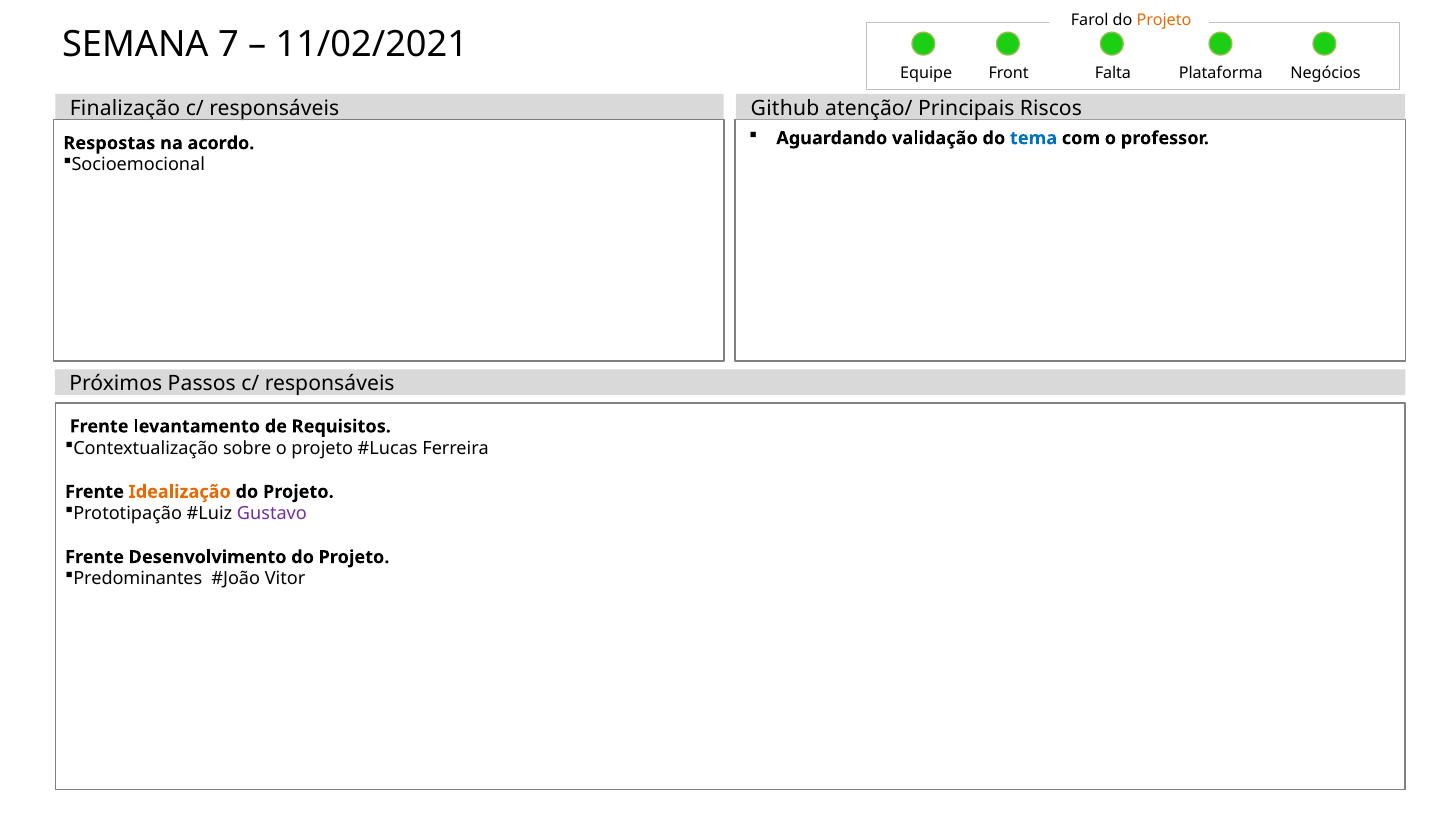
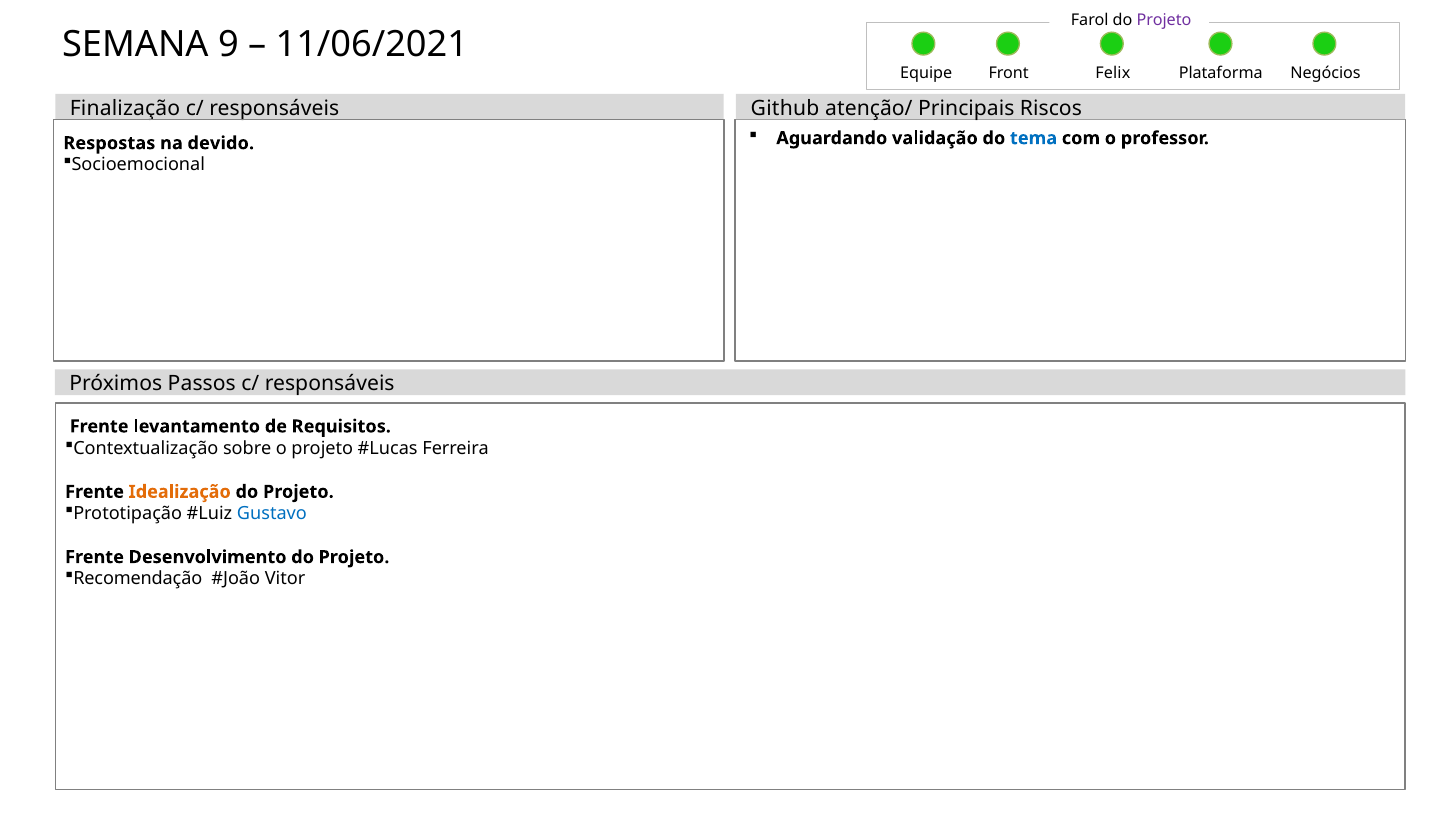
Projeto at (1164, 20) colour: orange -> purple
7: 7 -> 9
11/02/2021: 11/02/2021 -> 11/06/2021
Falta: Falta -> Felix
acordo: acordo -> devido
Gustavo colour: purple -> blue
Predominantes: Predominantes -> Recomendação
